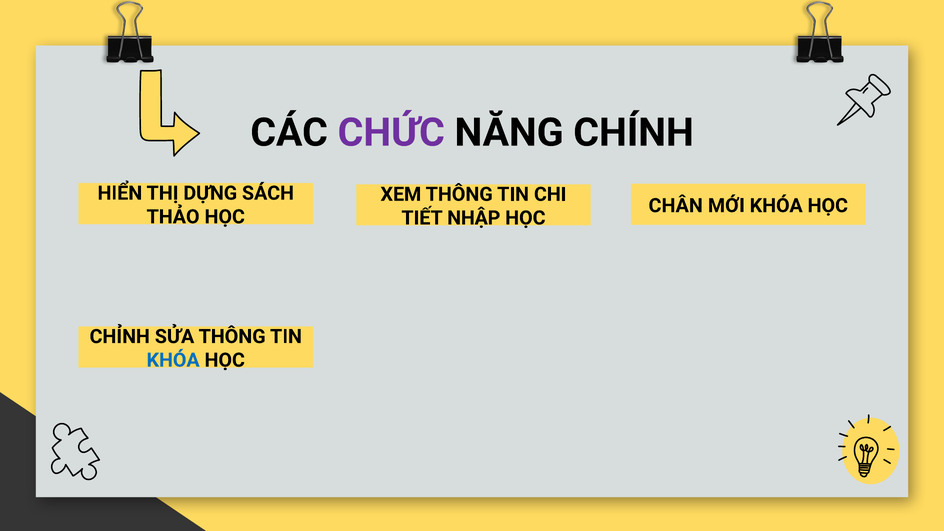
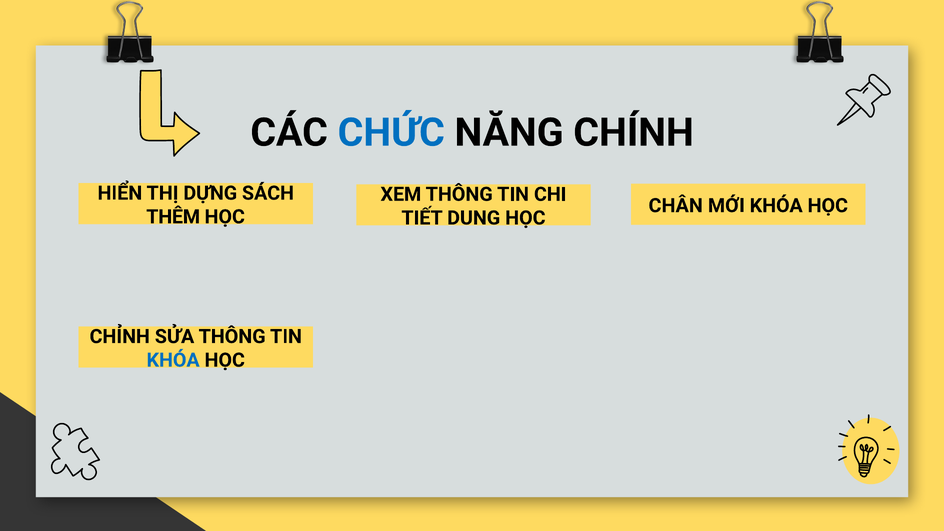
CHỨC colour: purple -> blue
THẢO: THẢO -> THÊM
NHẬP: NHẬP -> DUNG
